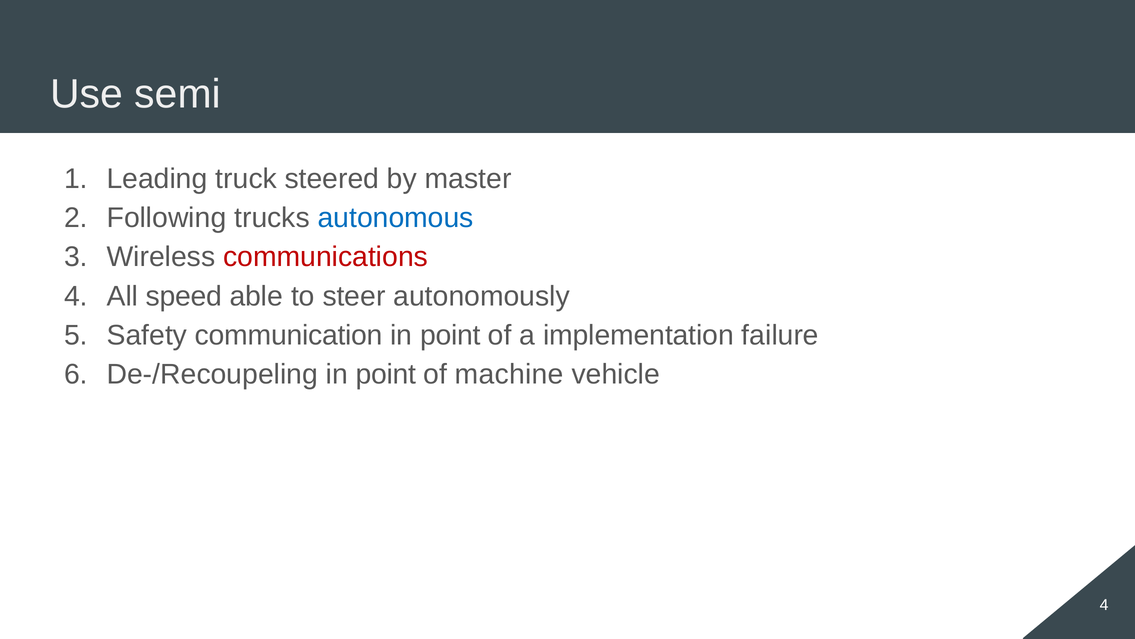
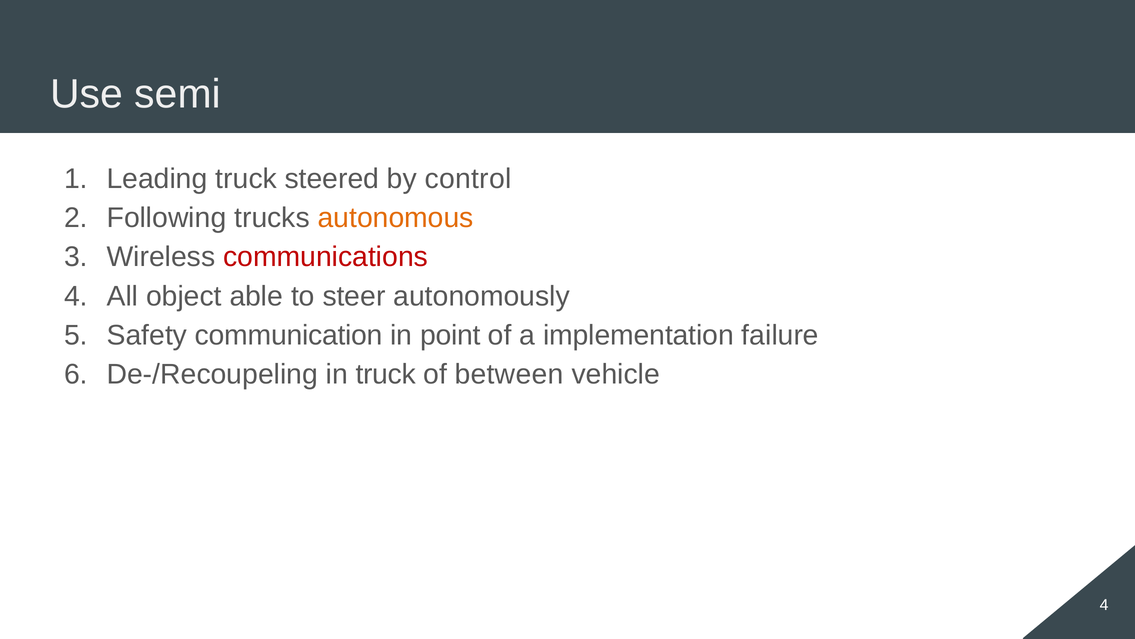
master: master -> control
autonomous colour: blue -> orange
speed: speed -> object
De-/Recoupeling in point: point -> truck
machine: machine -> between
